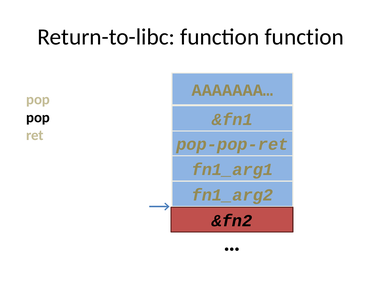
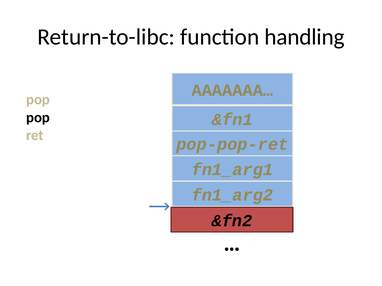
function function: function -> handling
